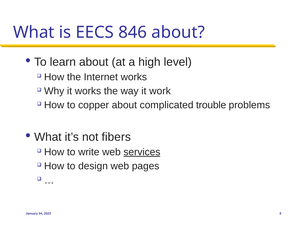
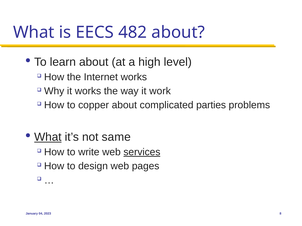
846: 846 -> 482
trouble: trouble -> parties
What at (48, 137) underline: none -> present
fibers: fibers -> same
